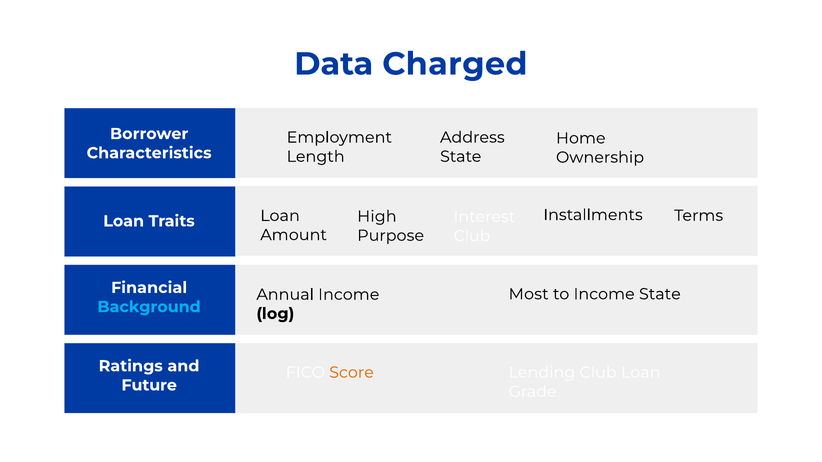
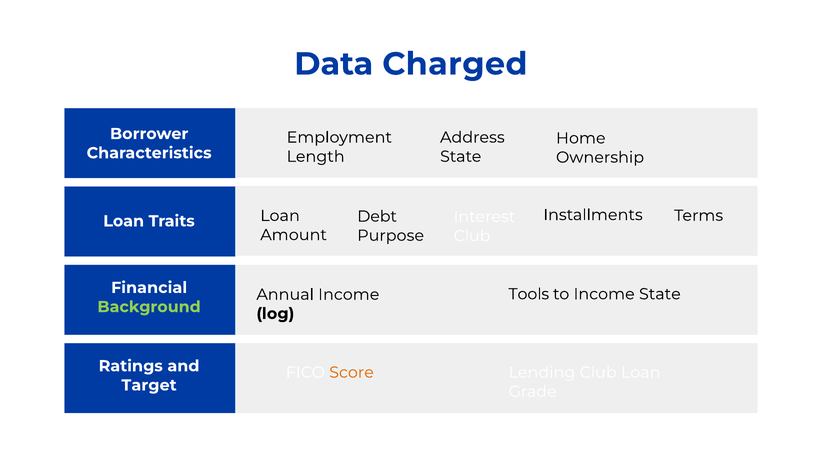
High: High -> Debt
Most: Most -> Tools
Background colour: light blue -> light green
Future: Future -> Target
